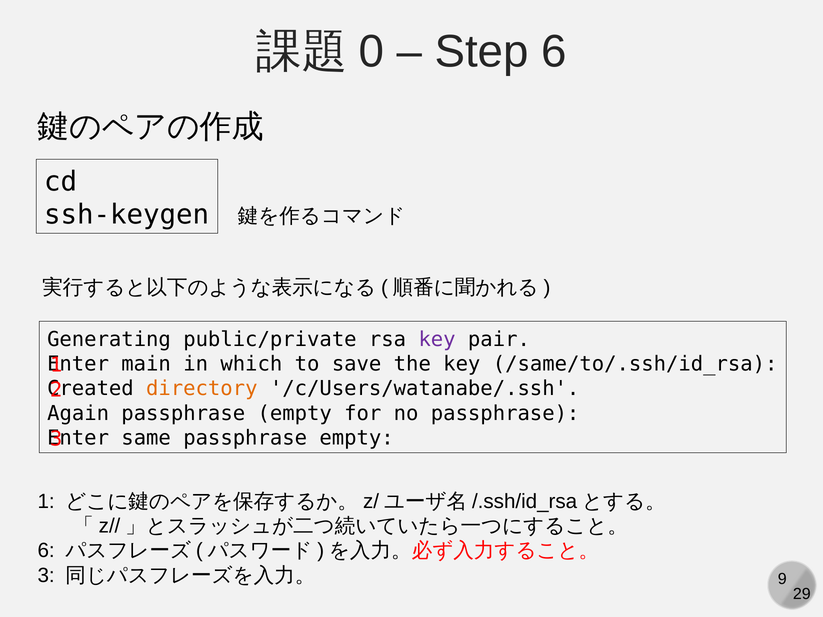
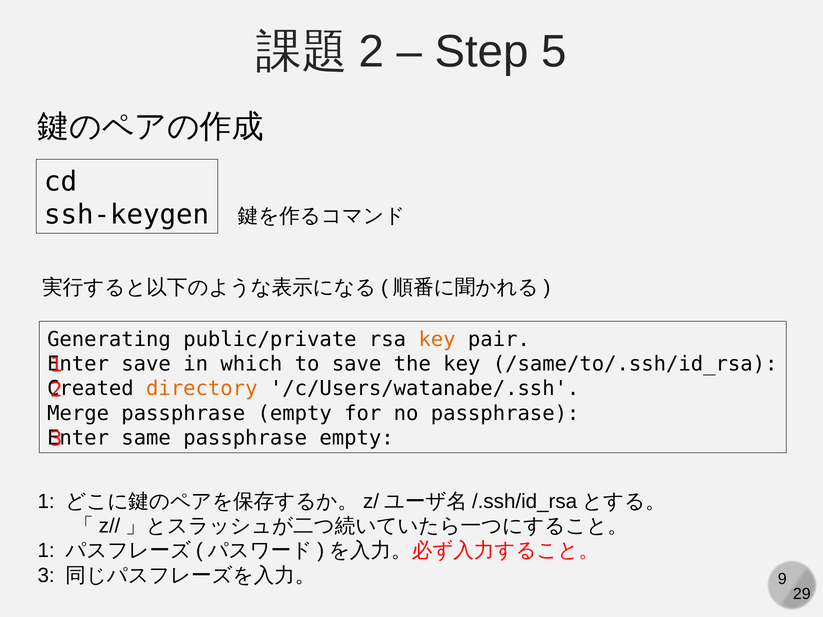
0 at (371, 52): 0 -> 2
Step 6: 6 -> 5
key at (437, 339) colour: purple -> orange
main at (146, 364): main -> save
Again: Again -> Merge
6 at (46, 551): 6 -> 1
